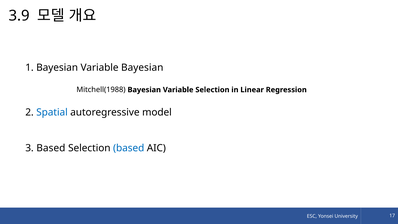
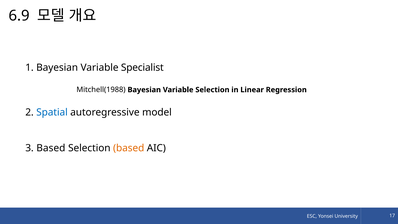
3.9: 3.9 -> 6.9
Variable Bayesian: Bayesian -> Specialist
based at (129, 148) colour: blue -> orange
